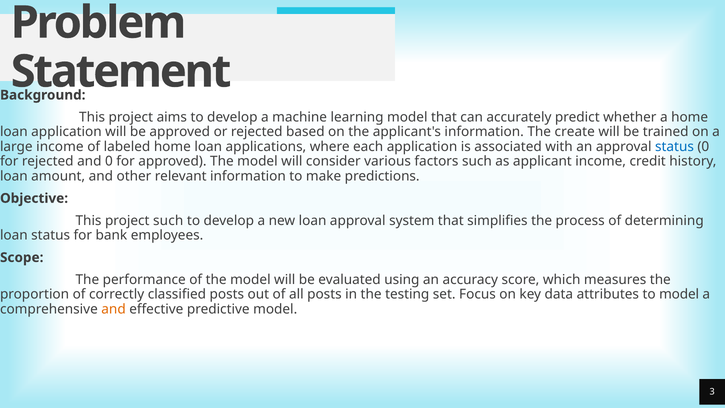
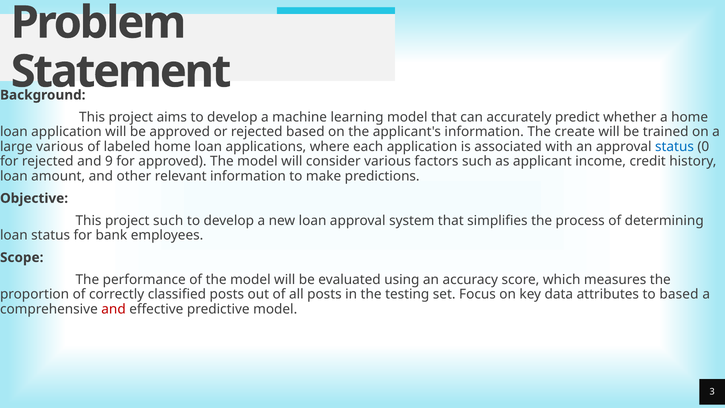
large income: income -> various
and 0: 0 -> 9
to model: model -> based
and at (114, 309) colour: orange -> red
